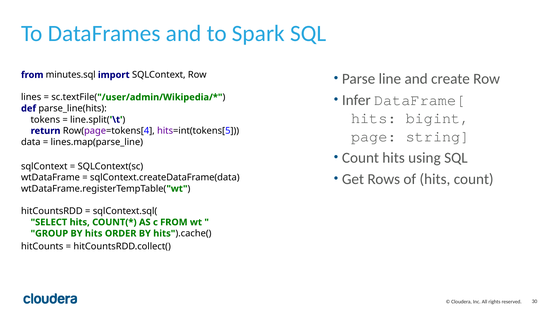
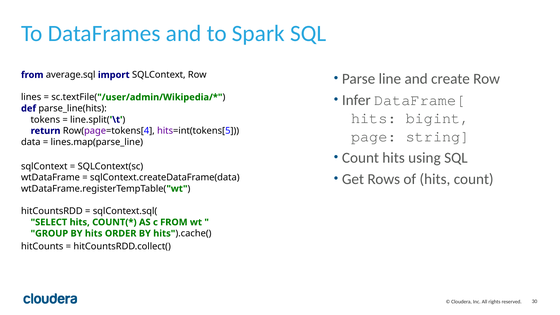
minutes.sql: minutes.sql -> average.sql
